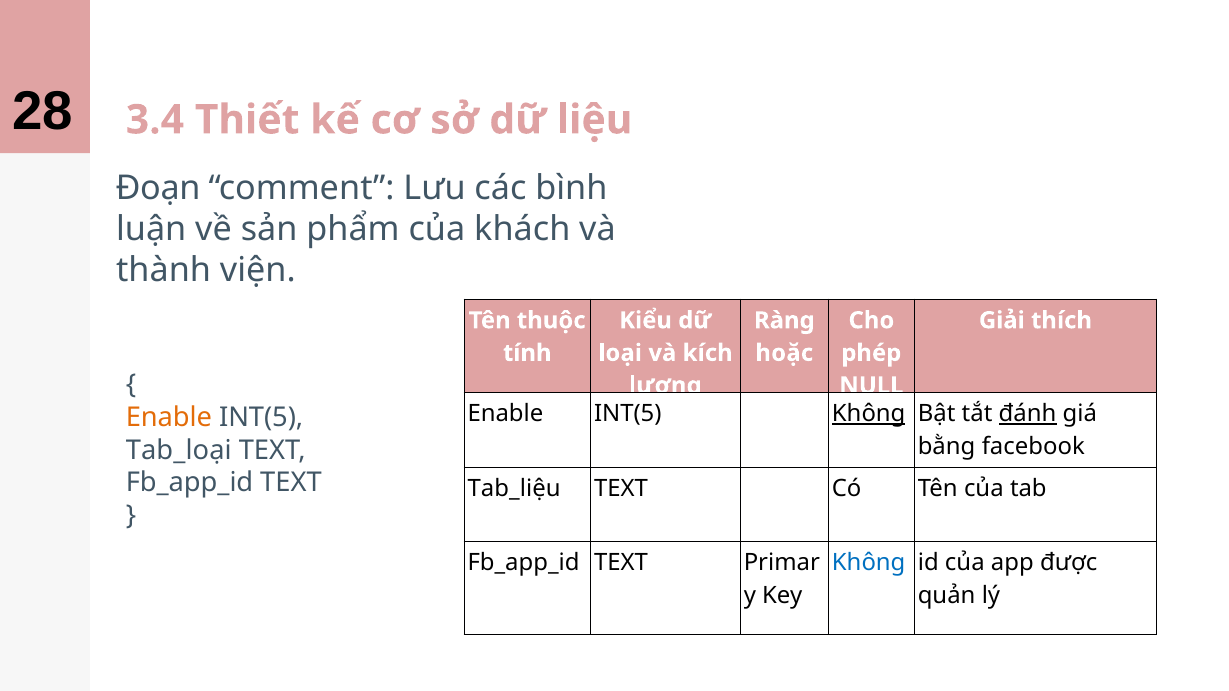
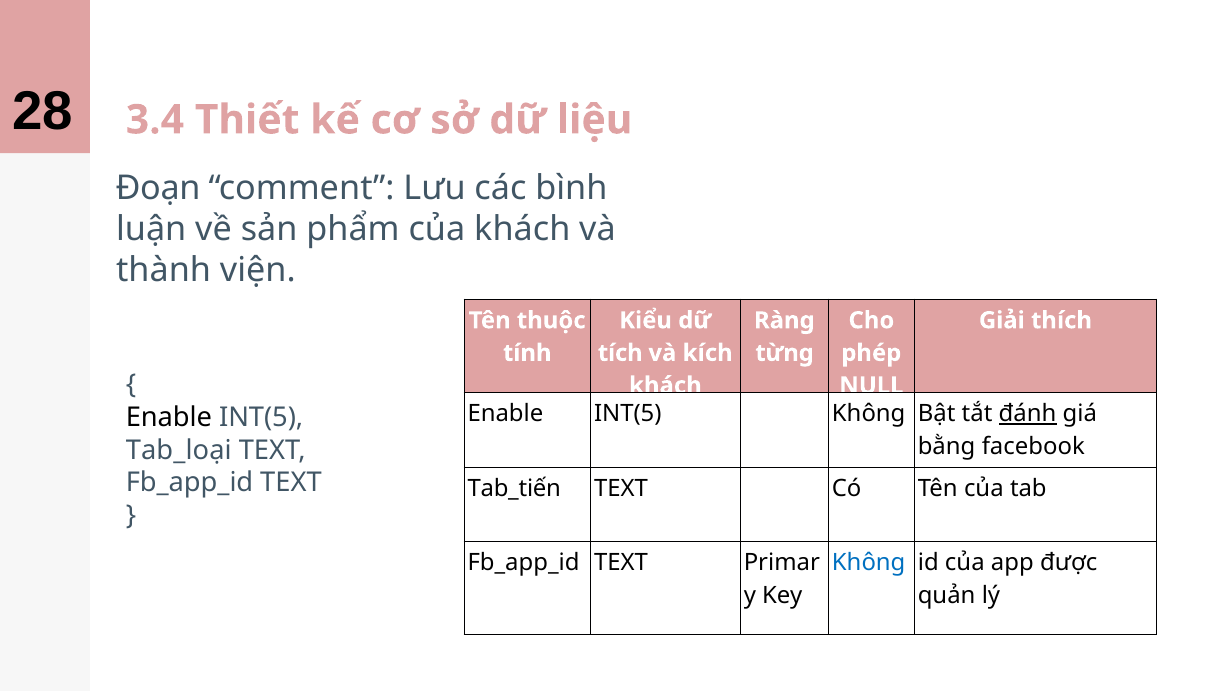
loại: loại -> tích
hoặc: hoặc -> từng
lượng at (665, 386): lượng -> khách
Không at (869, 414) underline: present -> none
Enable at (169, 418) colour: orange -> black
Tab_liệu: Tab_liệu -> Tab_tiến
